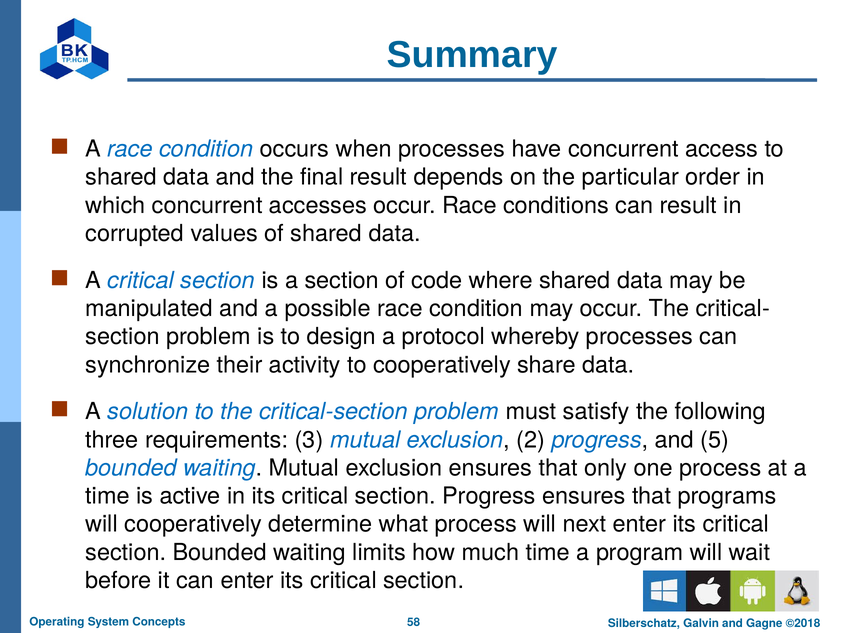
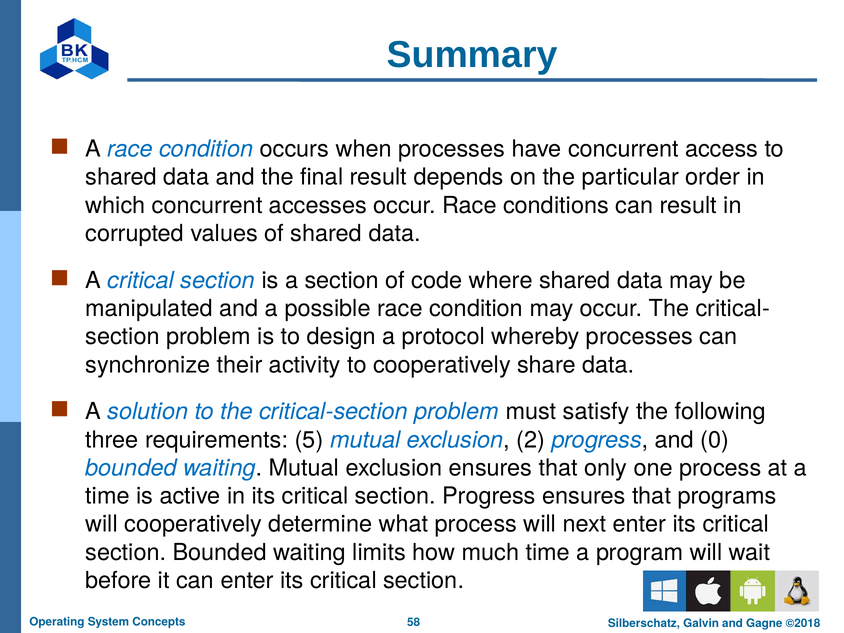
3: 3 -> 5
5: 5 -> 0
